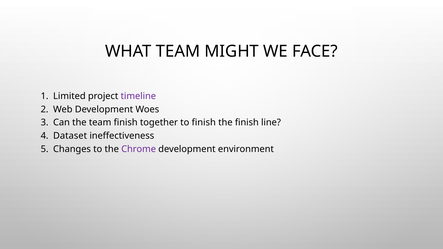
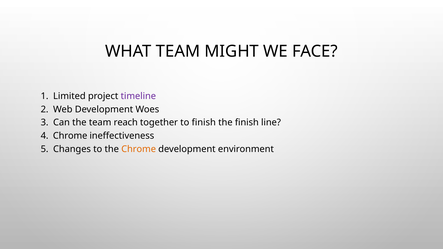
team finish: finish -> reach
Dataset at (70, 136): Dataset -> Chrome
Chrome at (139, 149) colour: purple -> orange
